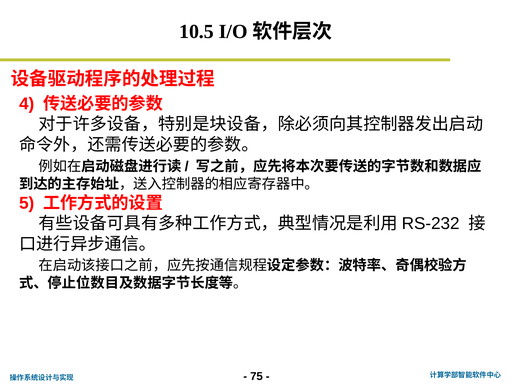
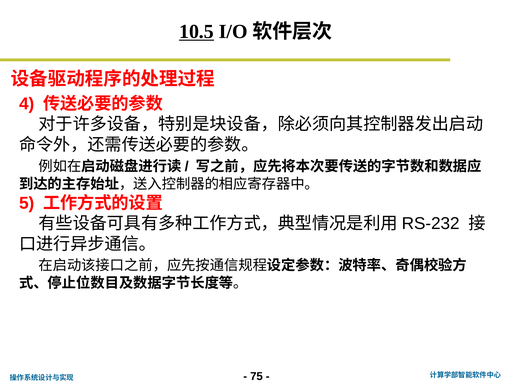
10.5 underline: none -> present
